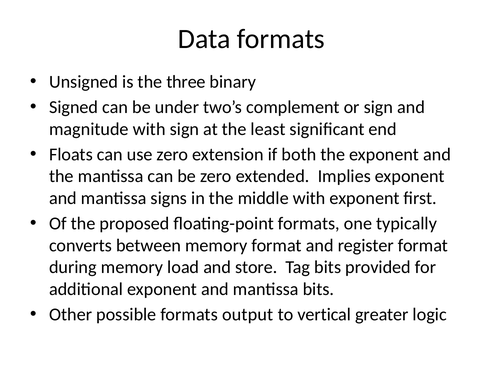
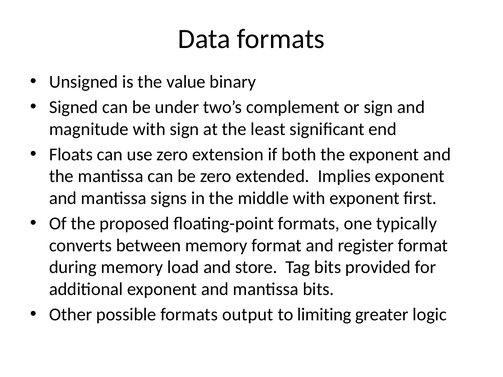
three: three -> value
vertical: vertical -> limiting
